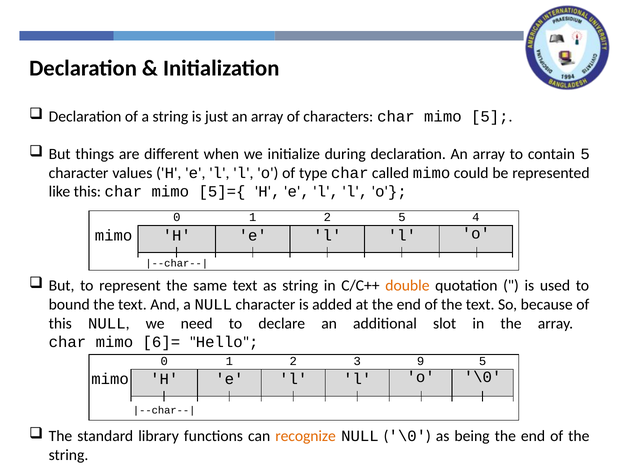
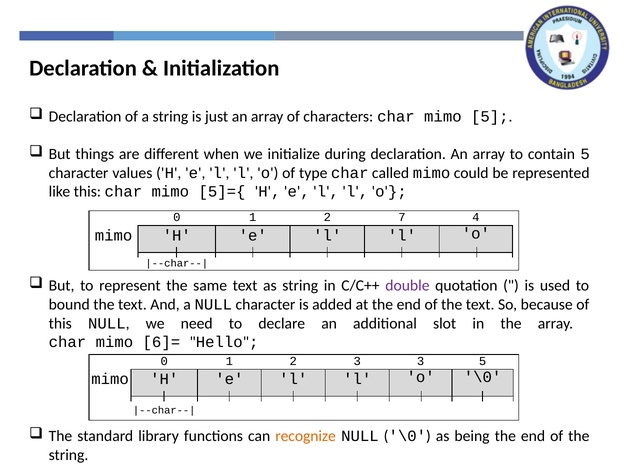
2 5: 5 -> 7
double colour: orange -> purple
3 9: 9 -> 3
